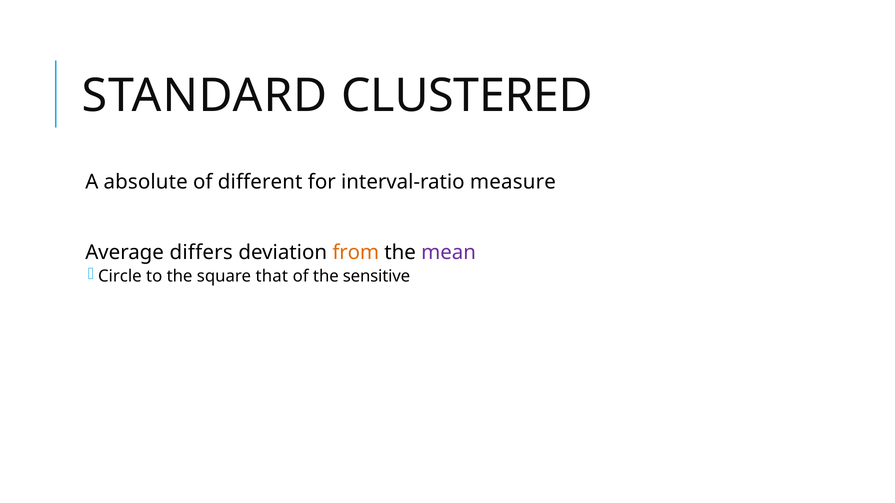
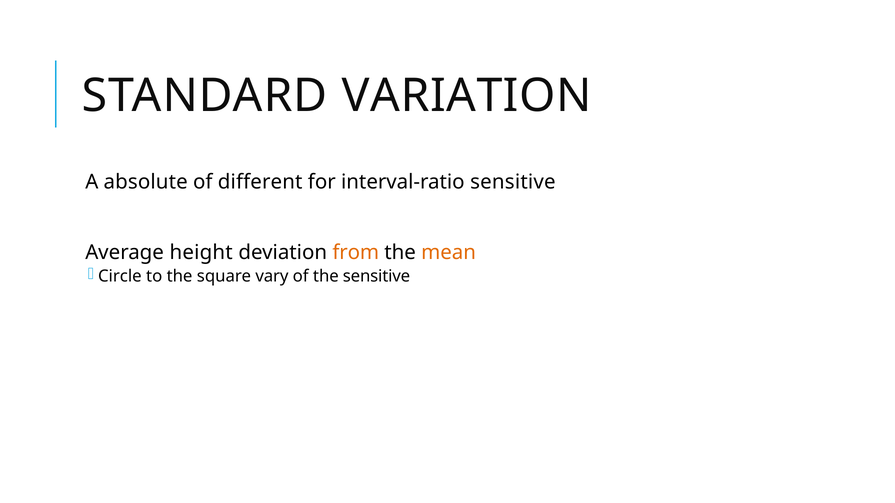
CLUSTERED: CLUSTERED -> VARIATION
interval-ratio measure: measure -> sensitive
differs: differs -> height
mean colour: purple -> orange
that: that -> vary
